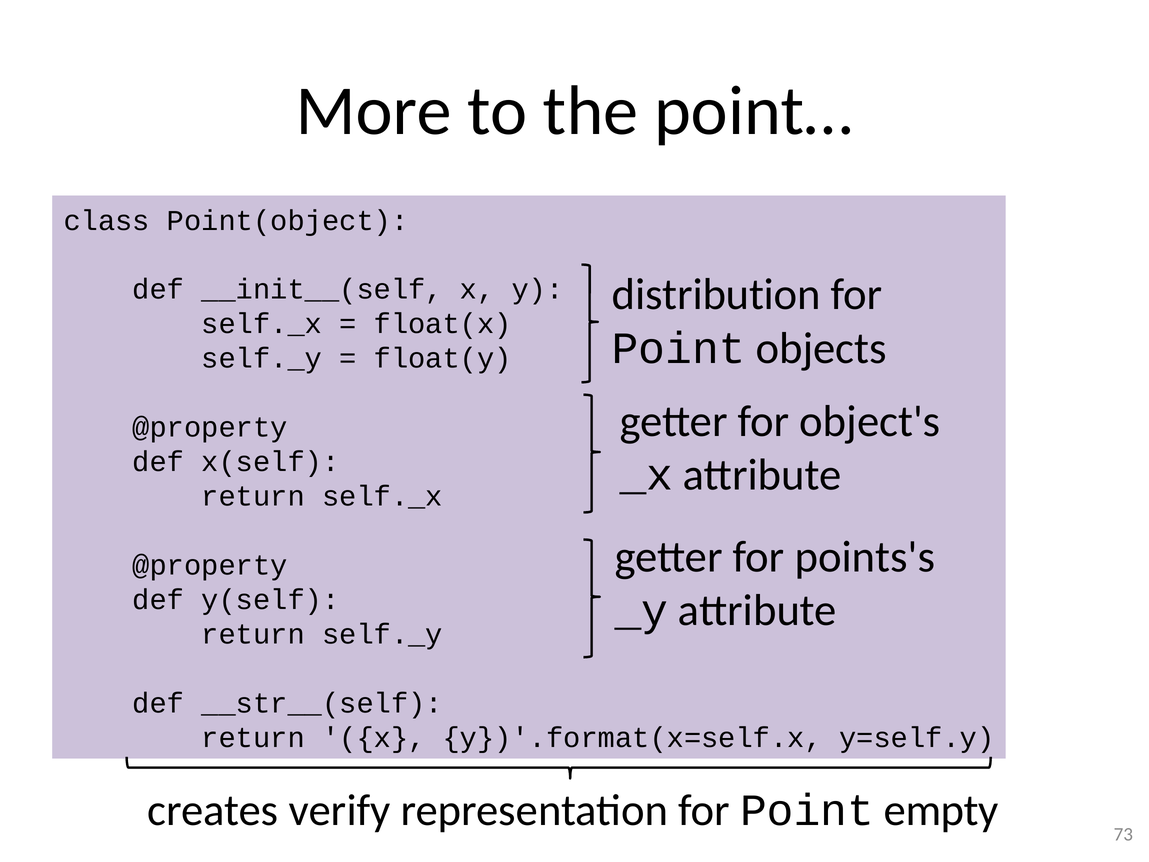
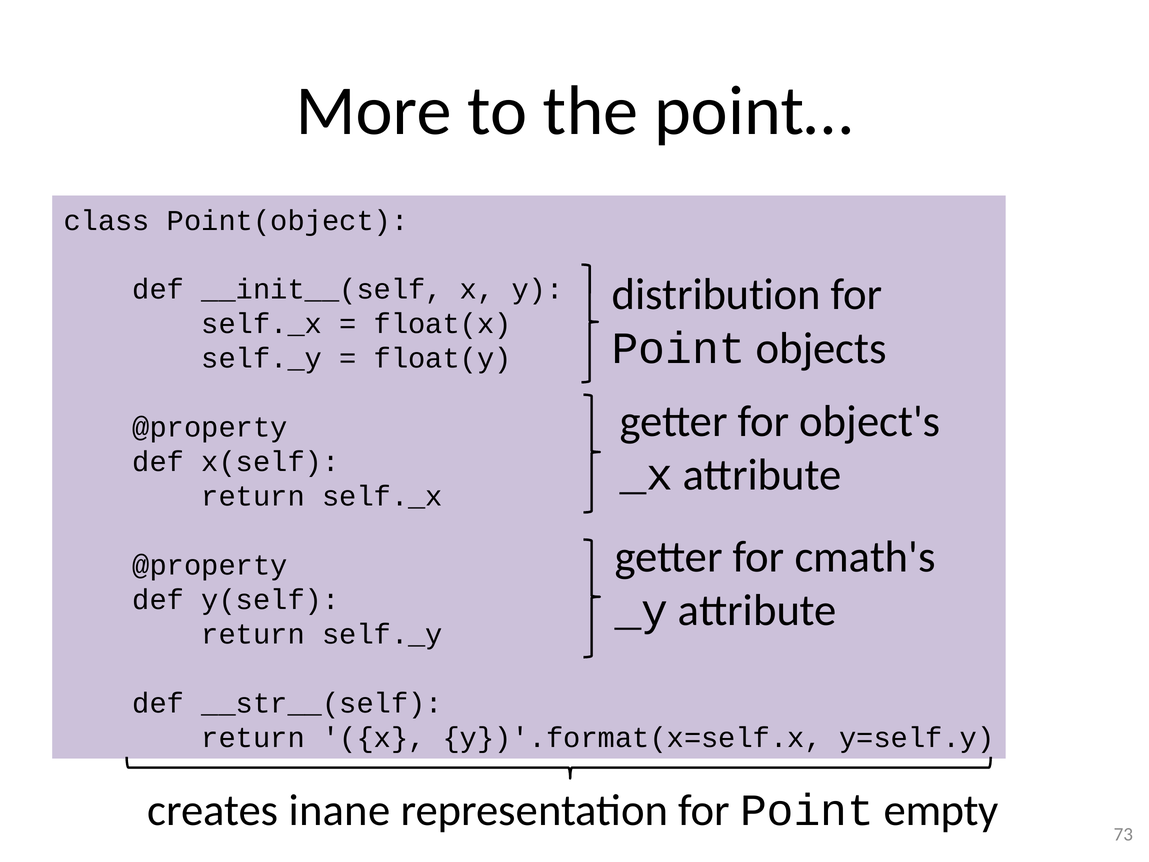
points's: points's -> cmath's
verify: verify -> inane
